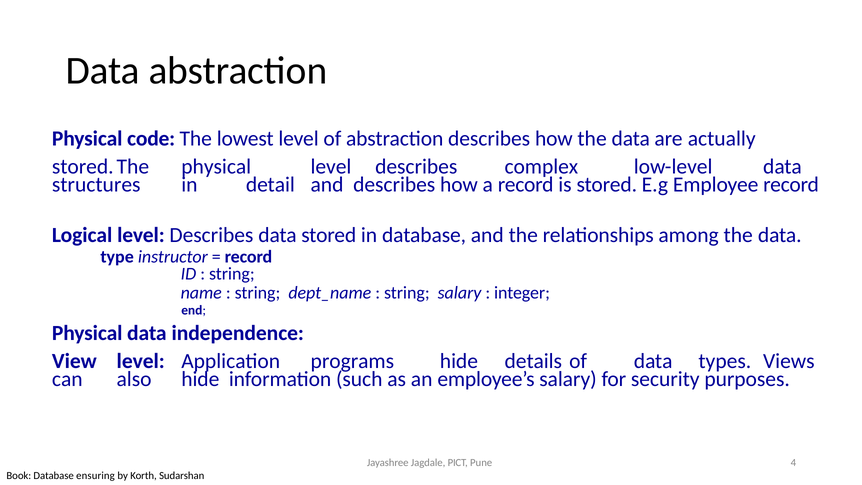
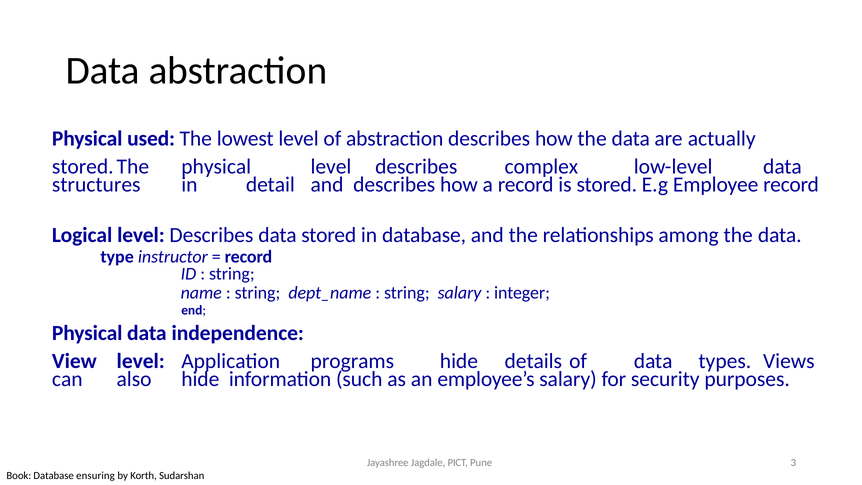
code: code -> used
4: 4 -> 3
